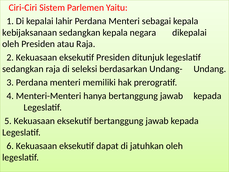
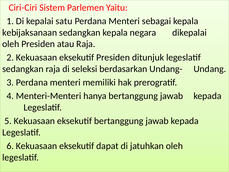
lahir: lahir -> satu
